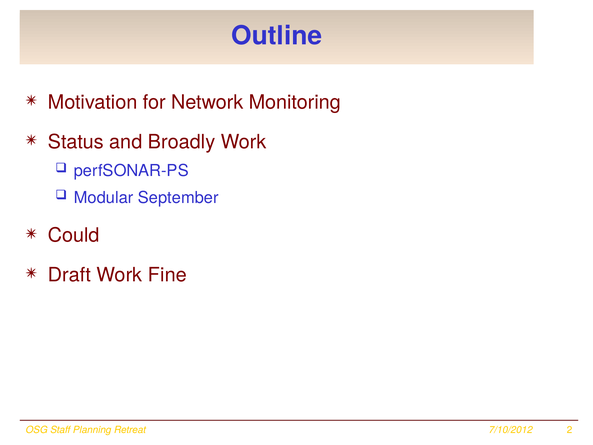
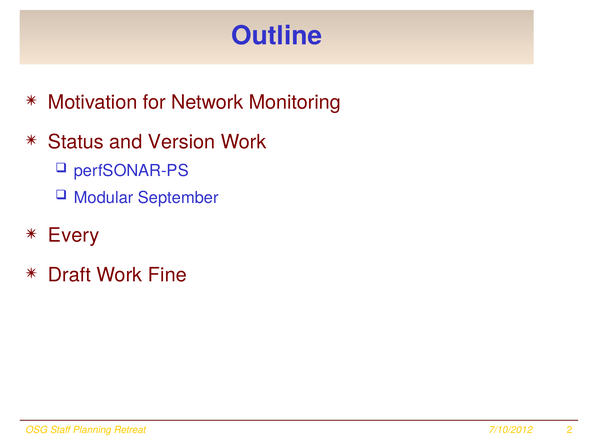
Broadly: Broadly -> Version
Could: Could -> Every
